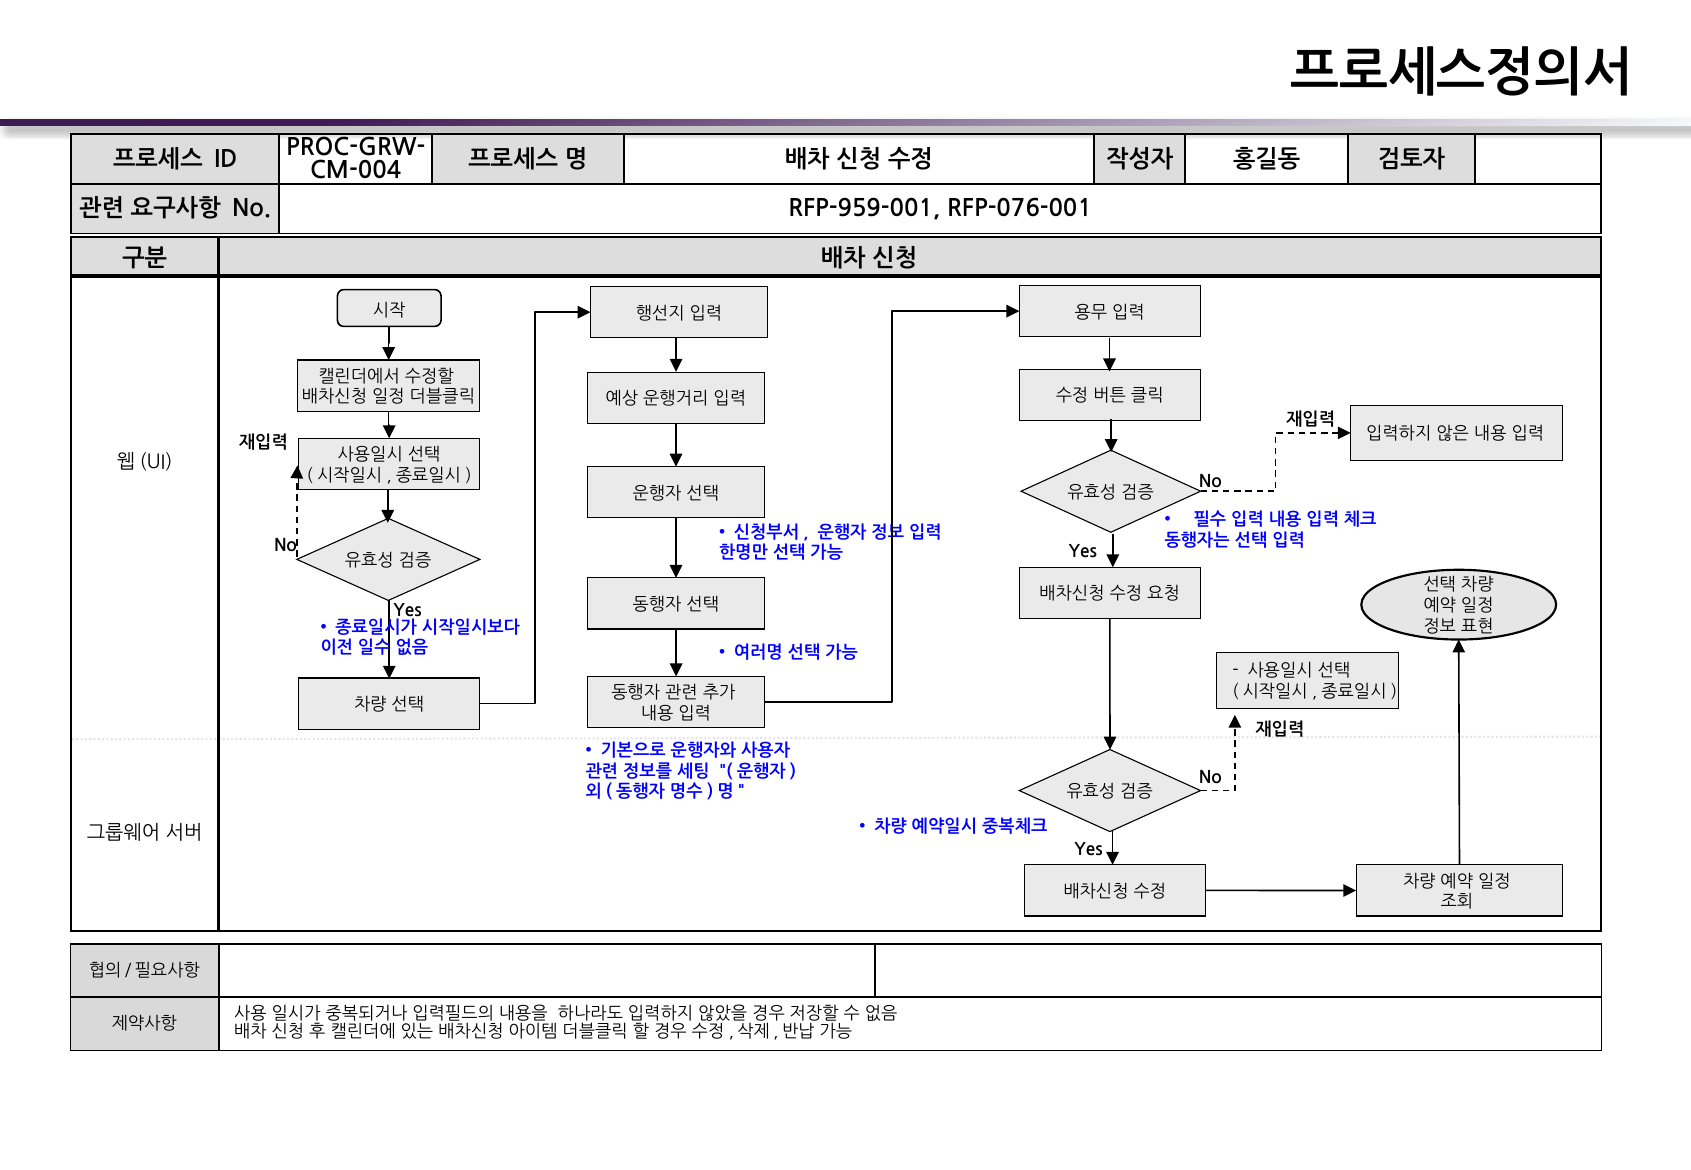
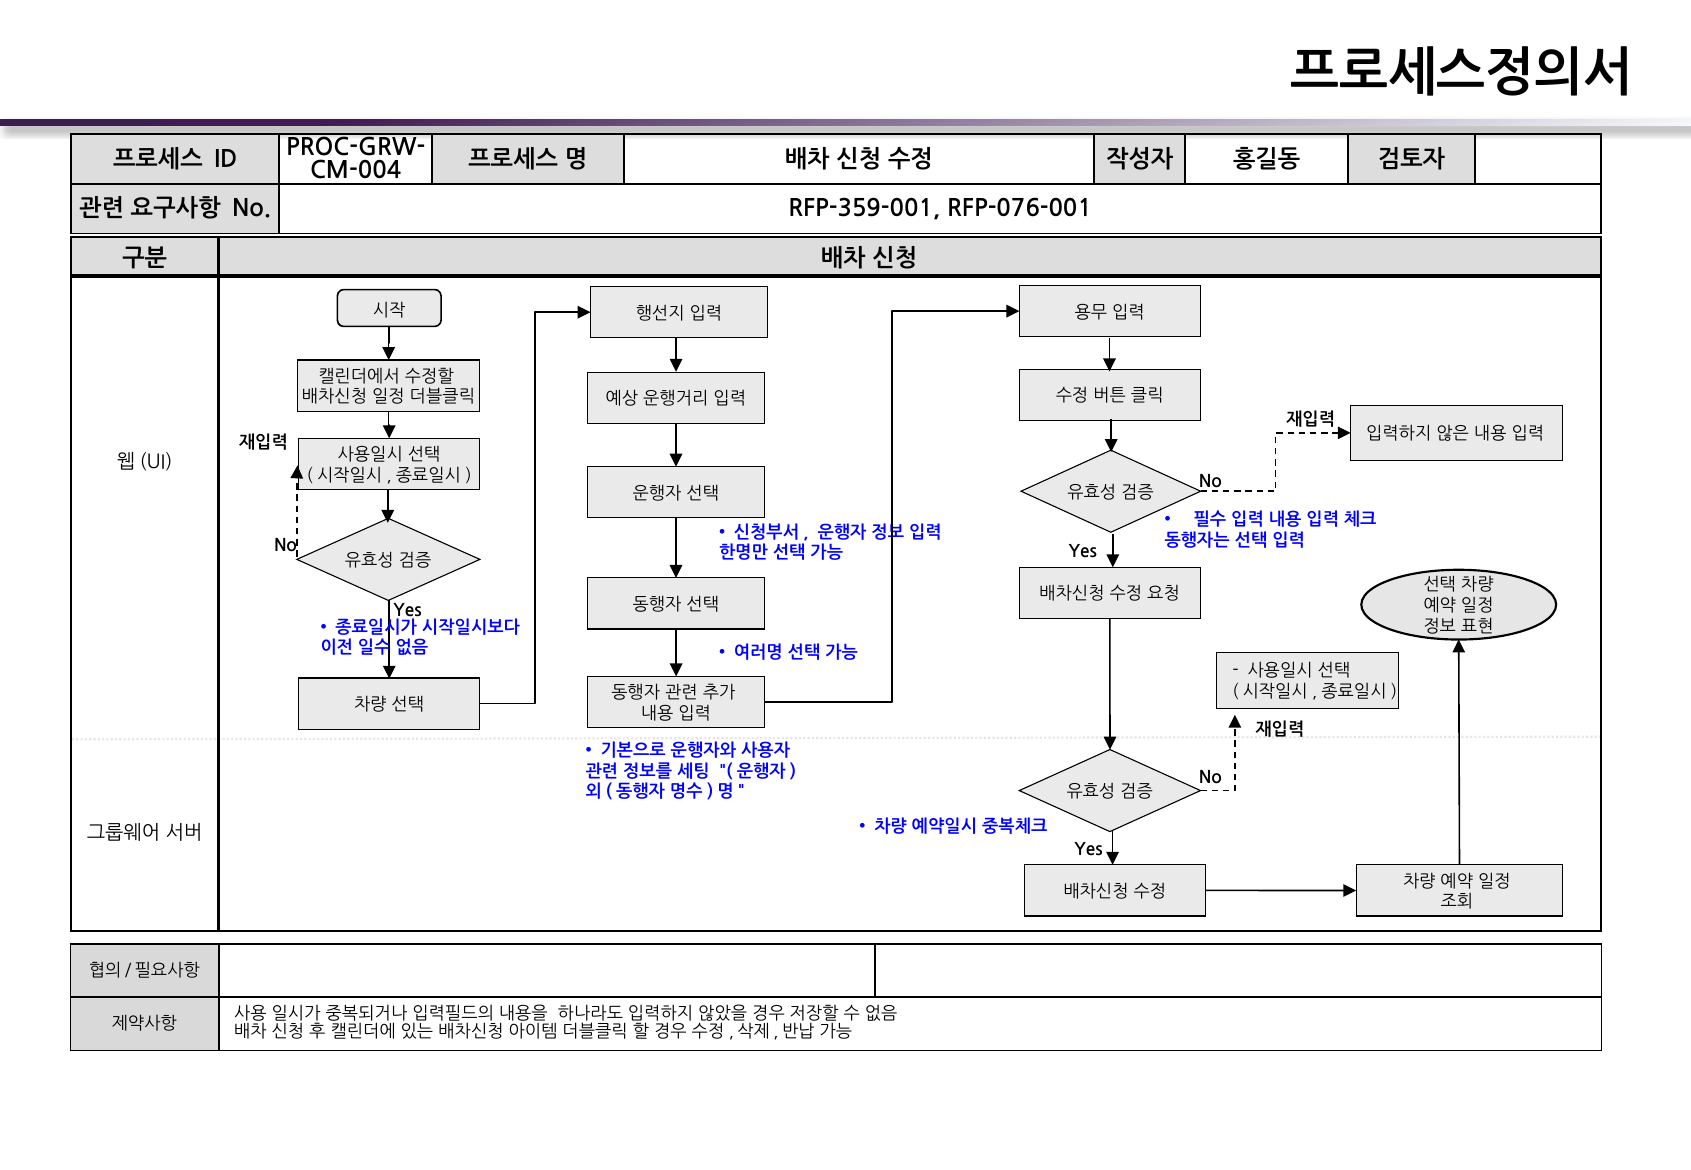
RFP-959-001: RFP-959-001 -> RFP-359-001
